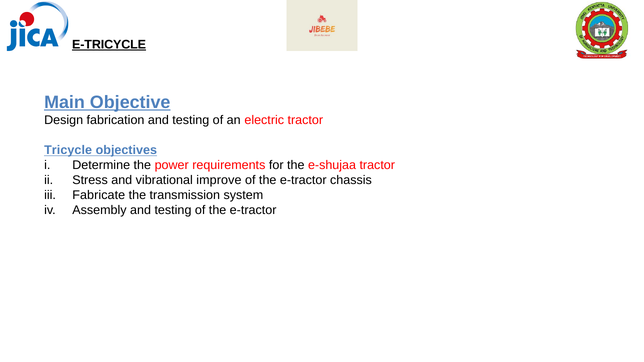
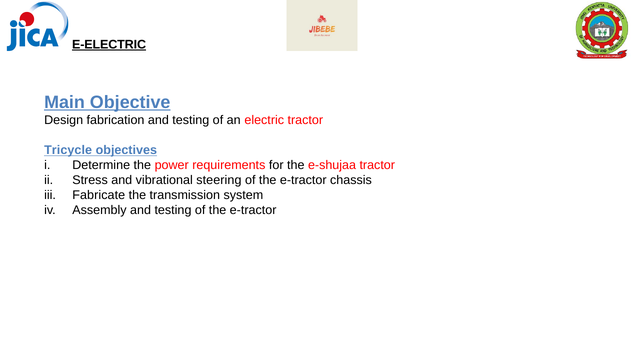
E-TRICYCLE: E-TRICYCLE -> E-ELECTRIC
improve: improve -> steering
